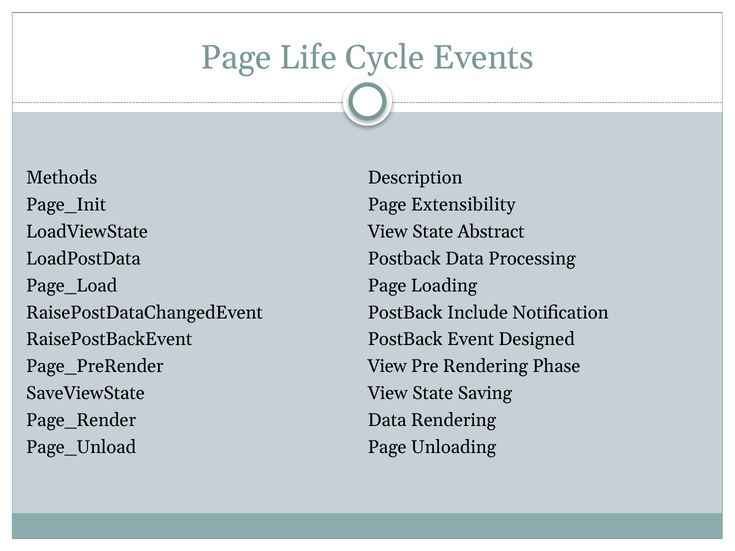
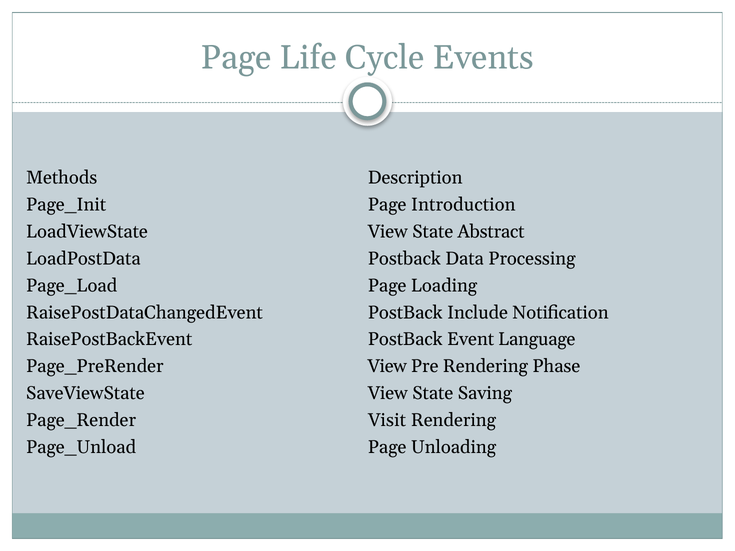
Extensibility: Extensibility -> Introduction
Designed: Designed -> Language
Data at (387, 420): Data -> Visit
